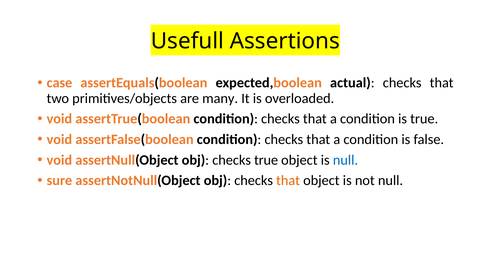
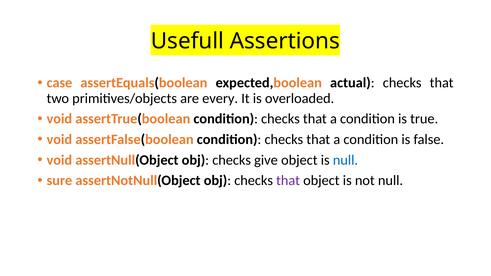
many: many -> every
checks true: true -> give
that at (288, 181) colour: orange -> purple
